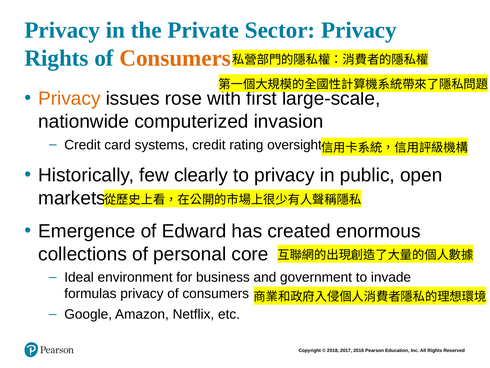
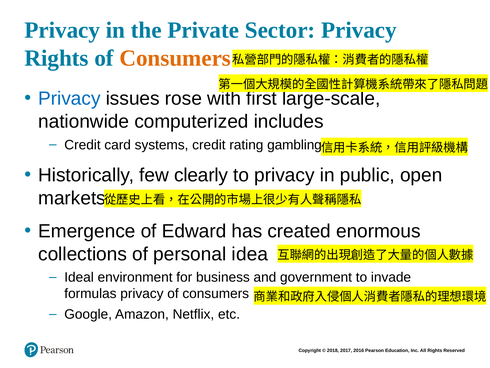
Privacy at (69, 99) colour: orange -> blue
invasion: invasion -> includes
oversight: oversight -> gambling
core: core -> idea
